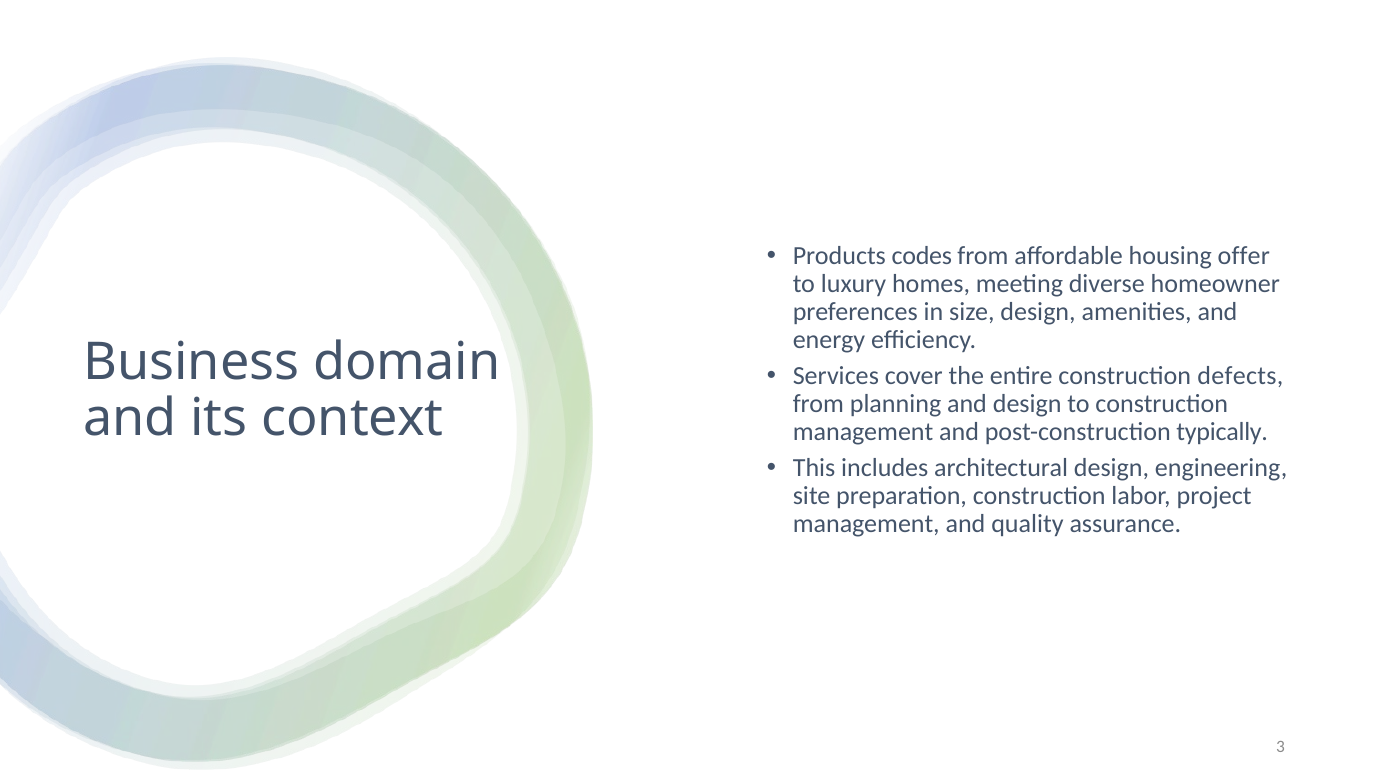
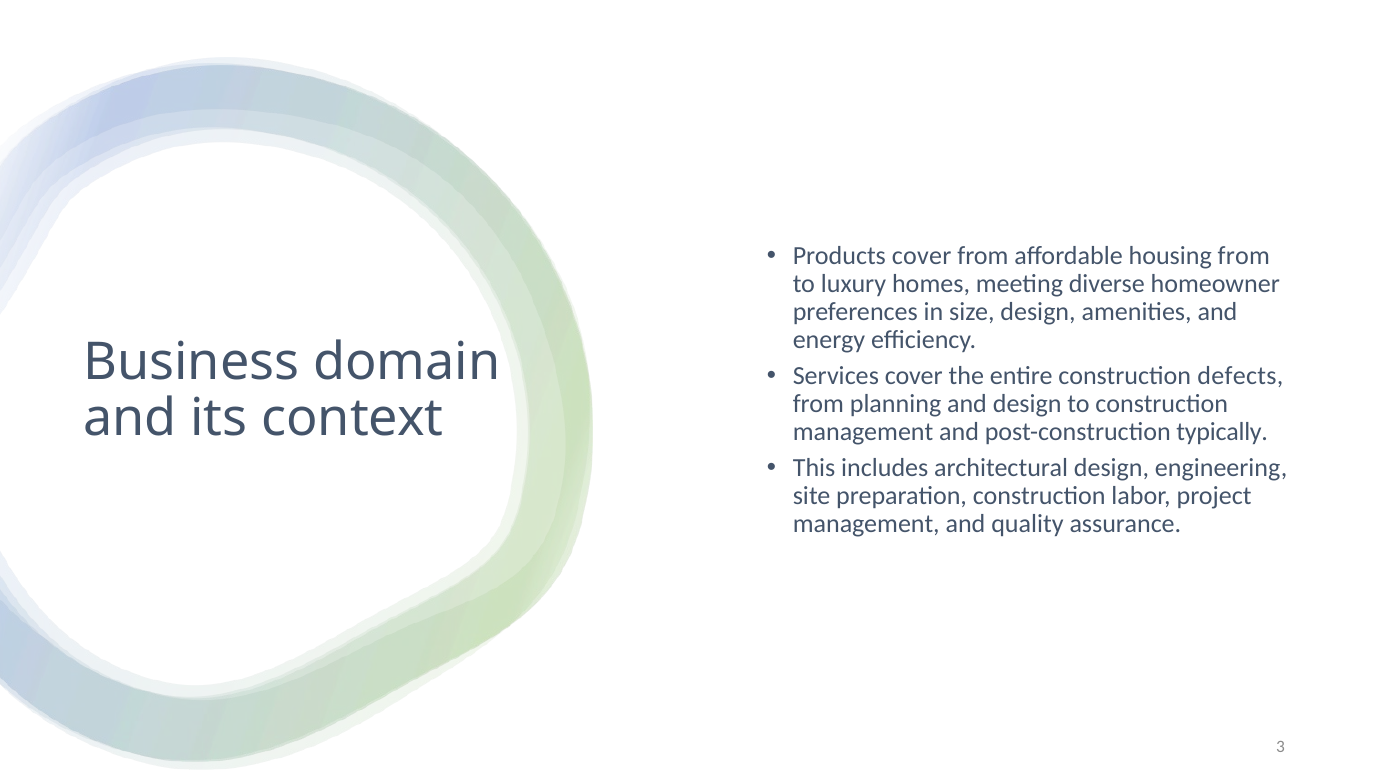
Products codes: codes -> cover
housing offer: offer -> from
